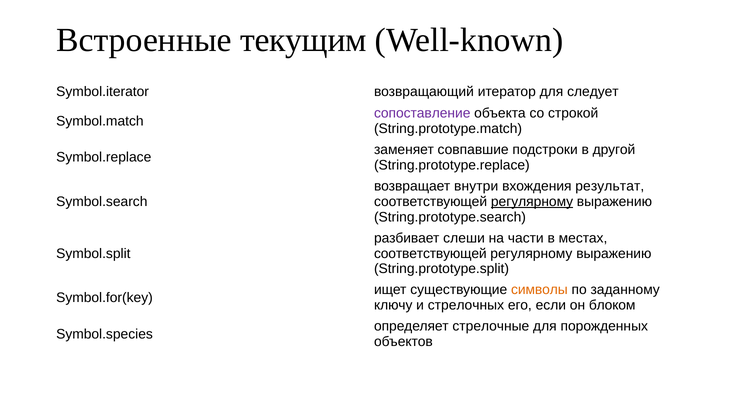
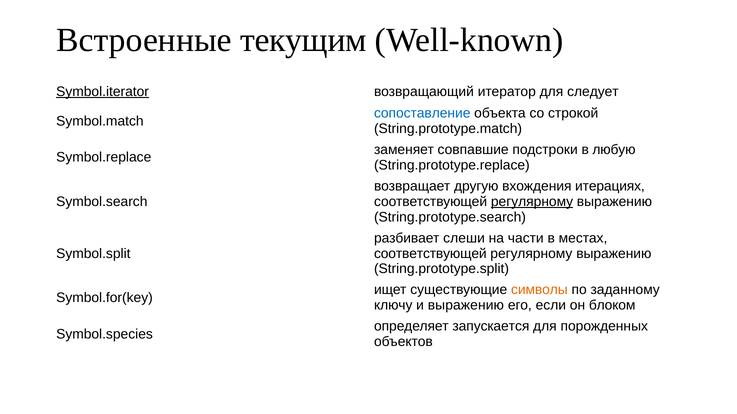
Symbol.iterator underline: none -> present
сопоставление colour: purple -> blue
другой: другой -> любую
внутри: внутри -> другую
результат: результат -> итерациях
и стрелочных: стрелочных -> выражению
стрелочные: стрелочные -> запускается
